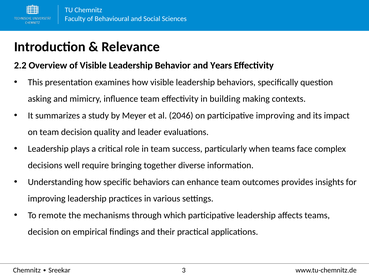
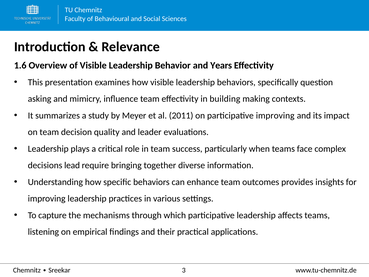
2.2: 2.2 -> 1.6
2046: 2046 -> 2011
well: well -> lead
remote: remote -> capture
decision at (43, 232): decision -> listening
